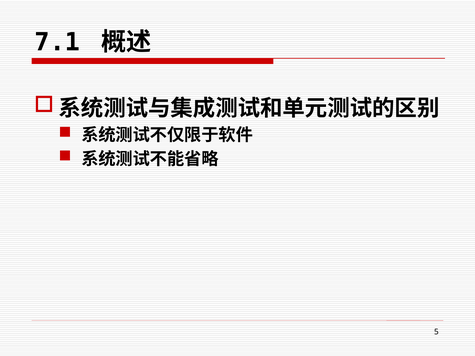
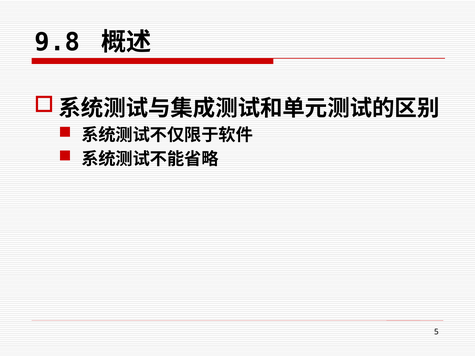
7.1: 7.1 -> 9.8
